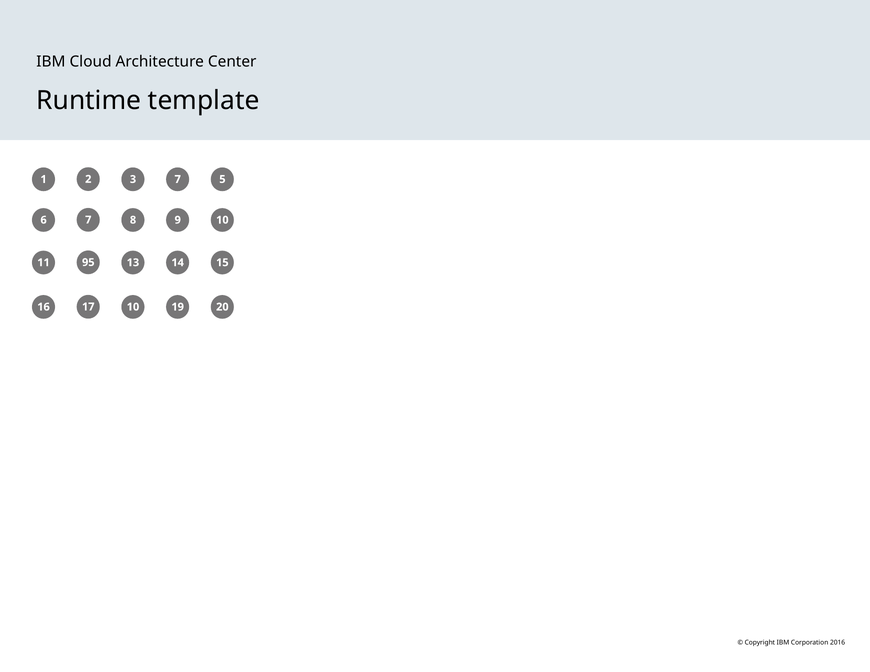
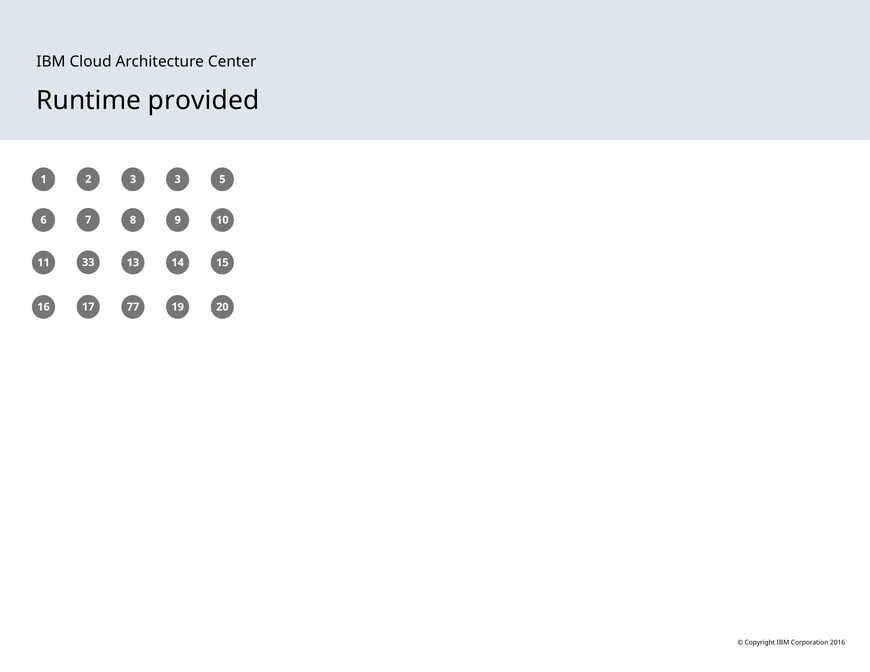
template: template -> provided
3 7: 7 -> 3
95: 95 -> 33
17 10: 10 -> 77
